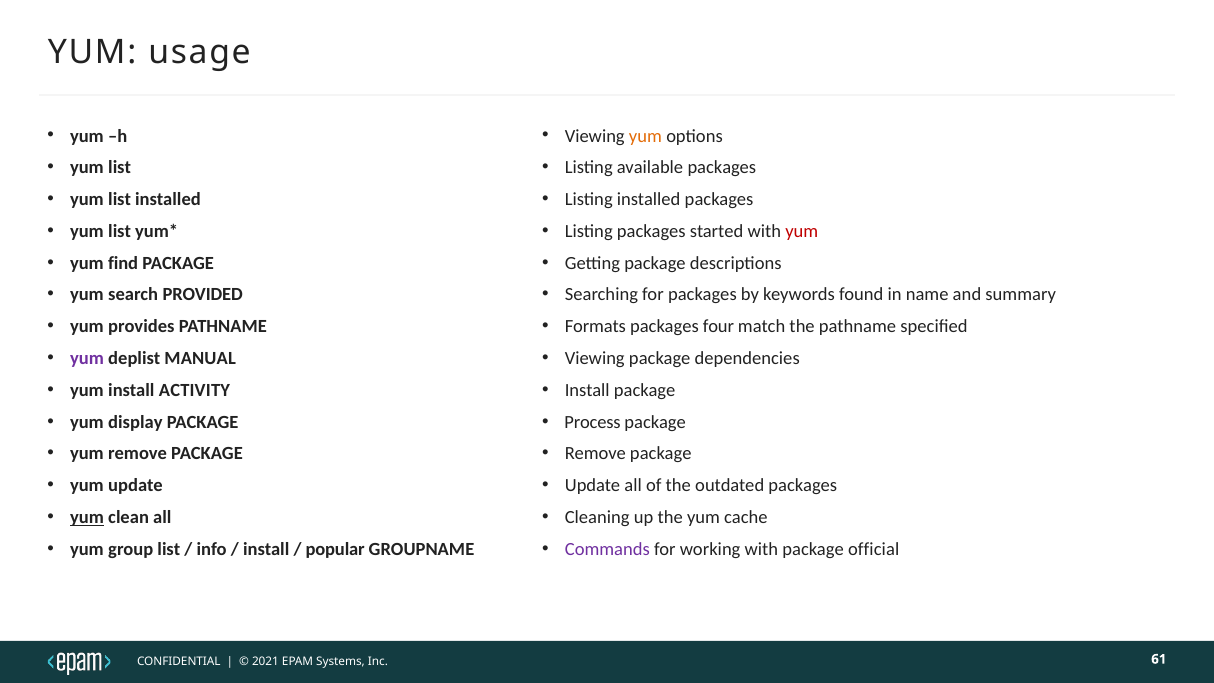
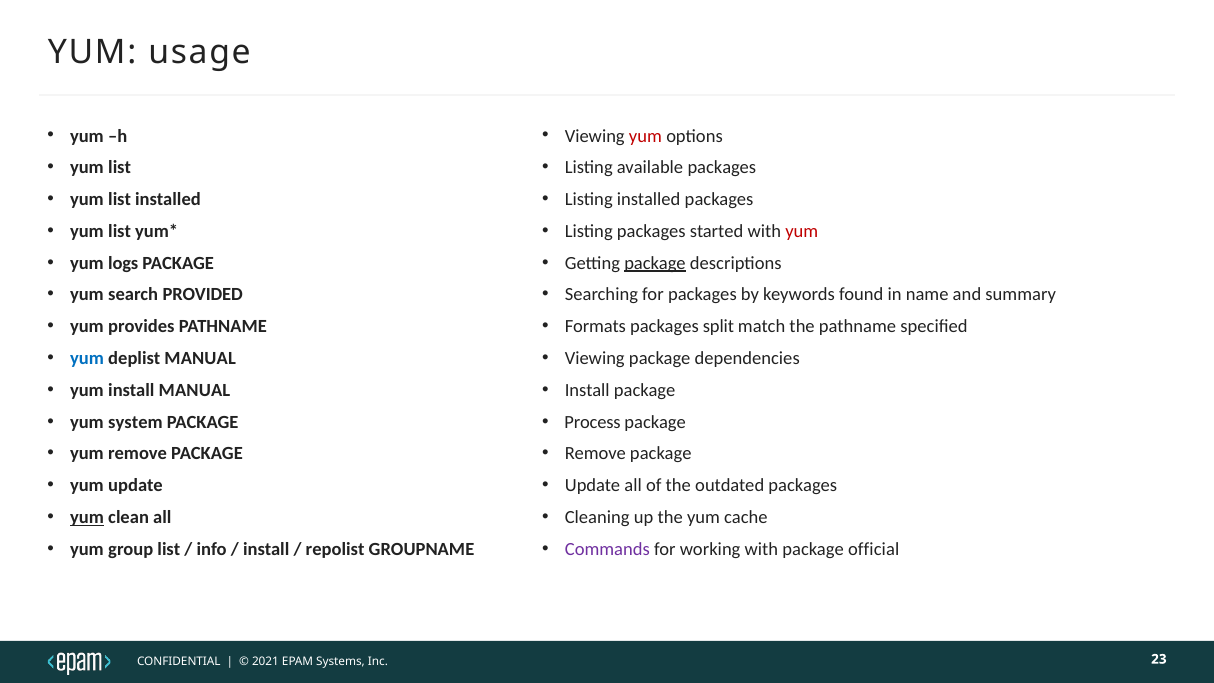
yum at (645, 136) colour: orange -> red
find: find -> logs
package at (655, 263) underline: none -> present
four: four -> split
yum at (87, 358) colour: purple -> blue
install ACTIVITY: ACTIVITY -> MANUAL
display: display -> system
popular: popular -> repolist
61: 61 -> 23
